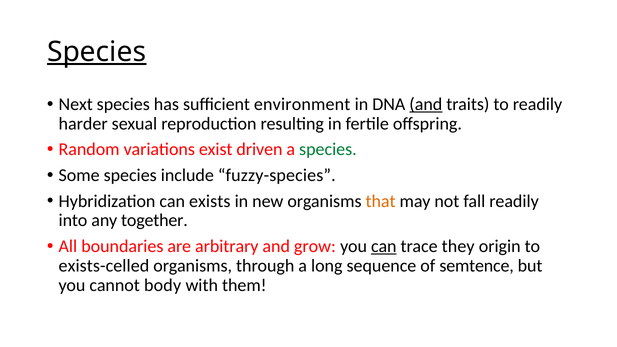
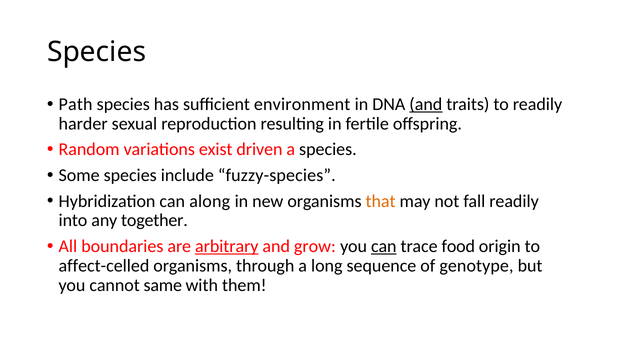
Species at (97, 52) underline: present -> none
Next: Next -> Path
species at (328, 150) colour: green -> black
exists: exists -> along
arbitrary underline: none -> present
they: they -> food
exists-celled: exists-celled -> affect-celled
semtence: semtence -> genotype
body: body -> same
